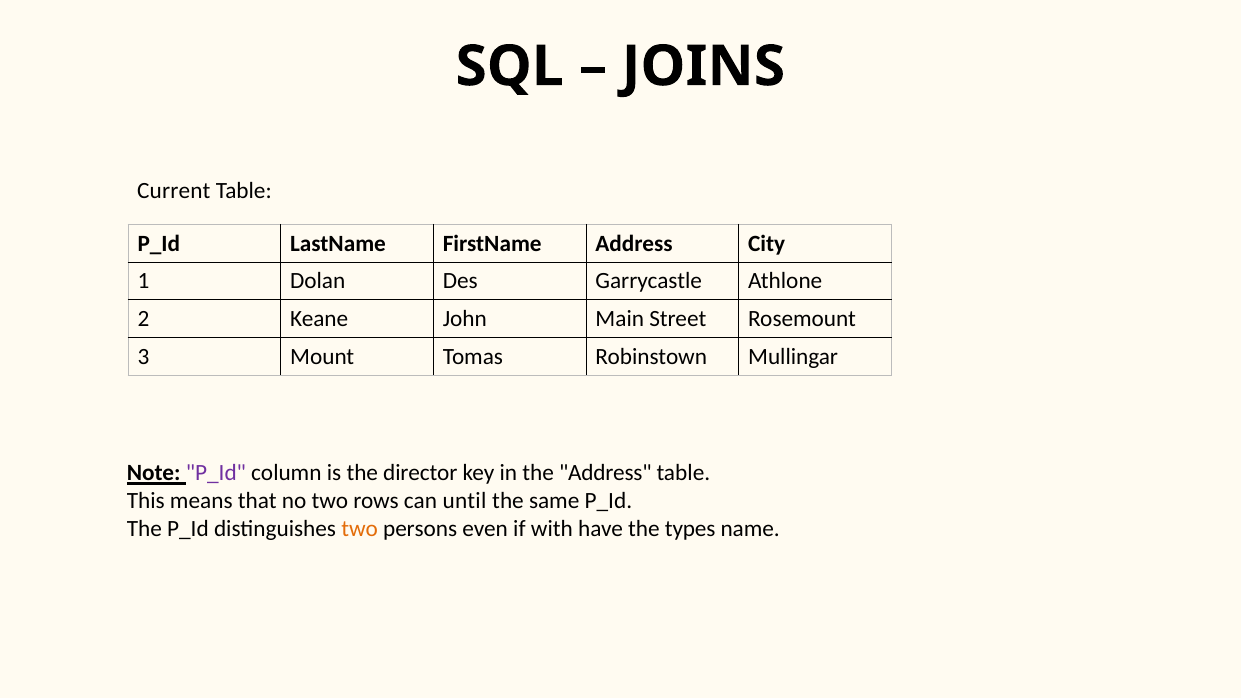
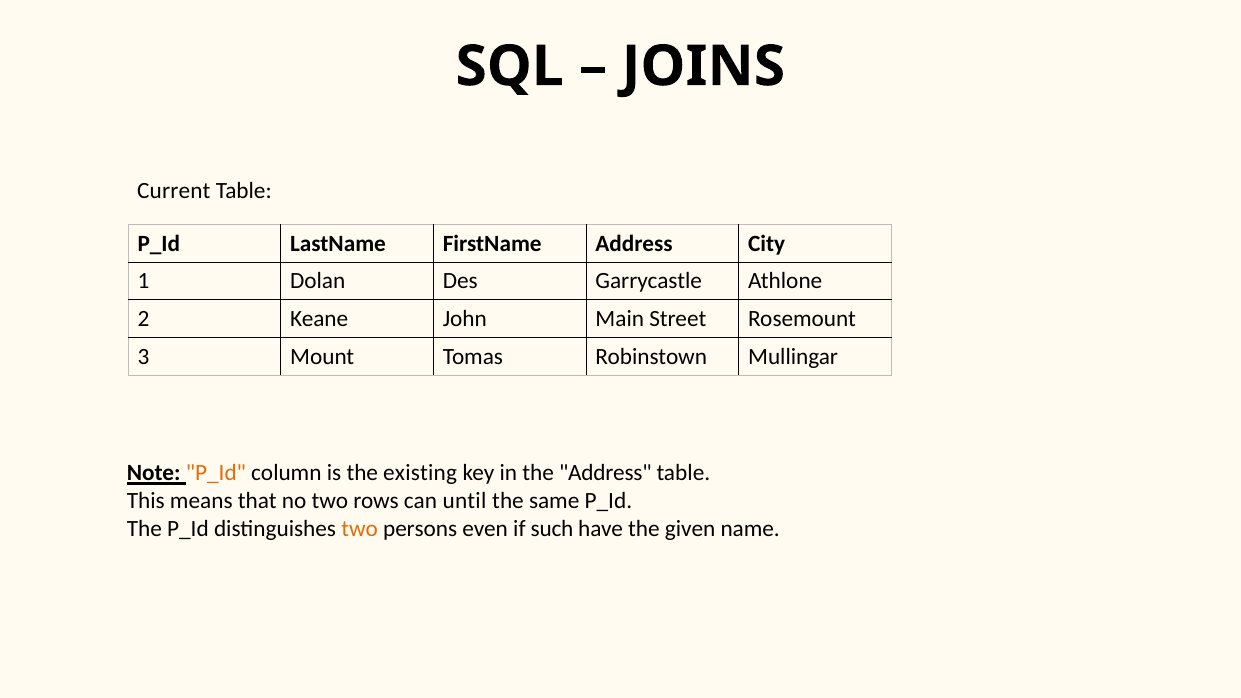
P_Id at (216, 473) colour: purple -> orange
director: director -> existing
with: with -> such
types: types -> given
